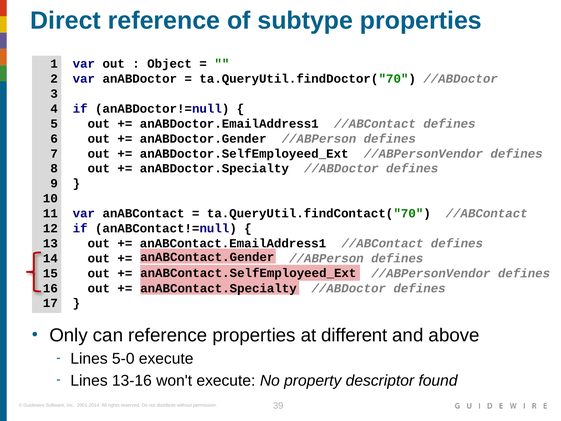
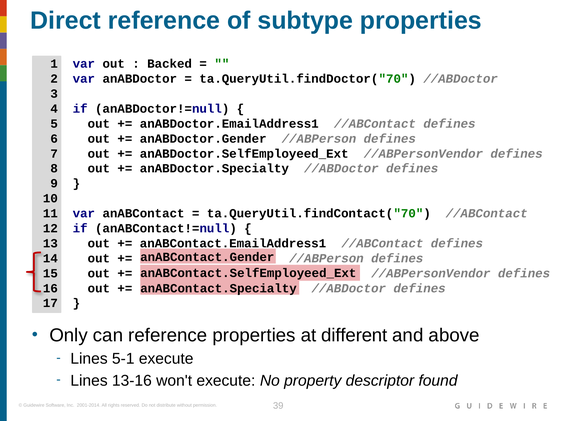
Object: Object -> Backed
5-0: 5-0 -> 5-1
